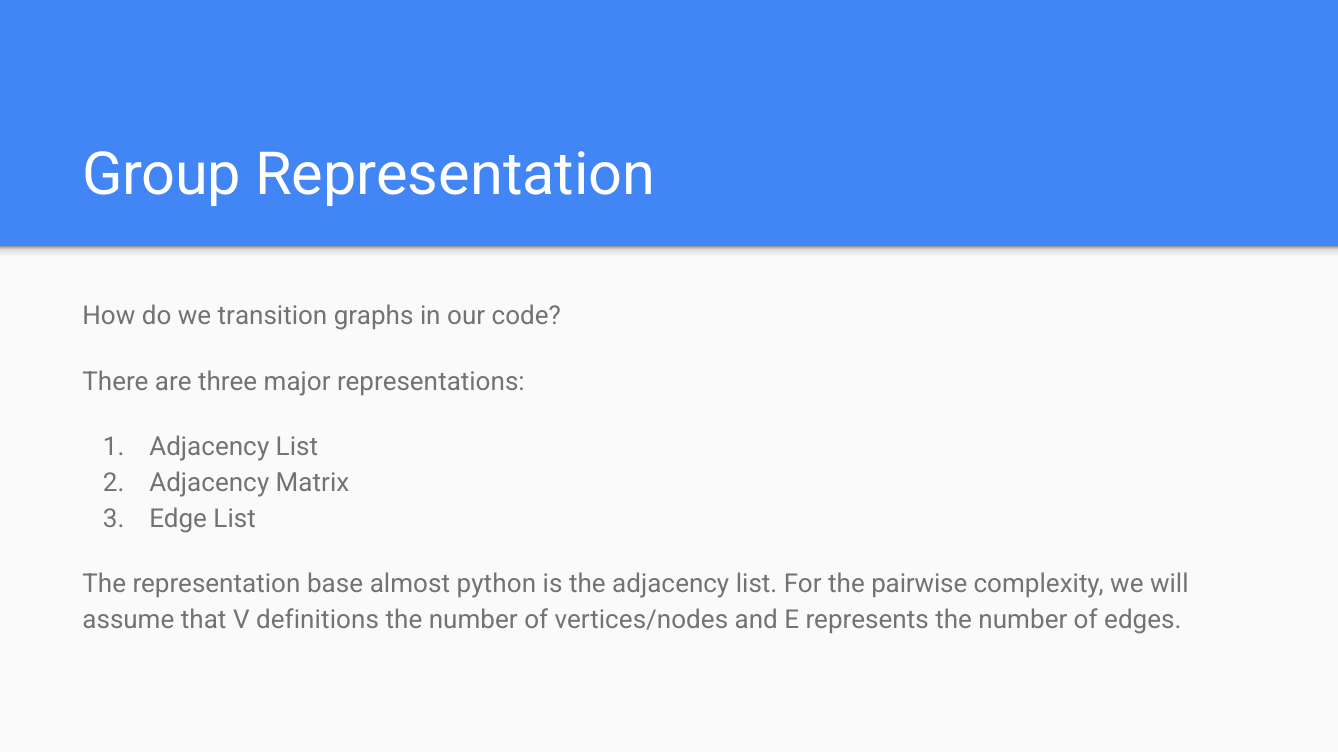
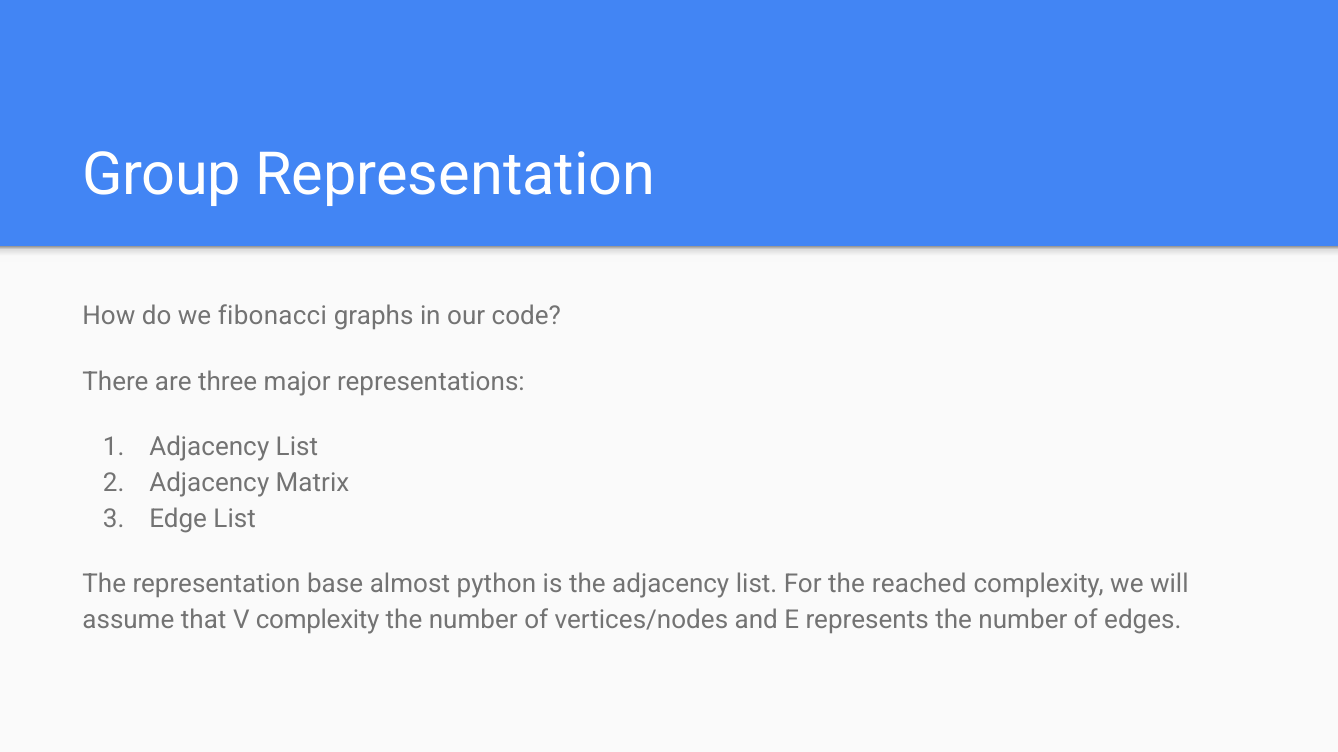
transition: transition -> fibonacci
pairwise: pairwise -> reached
V definitions: definitions -> complexity
